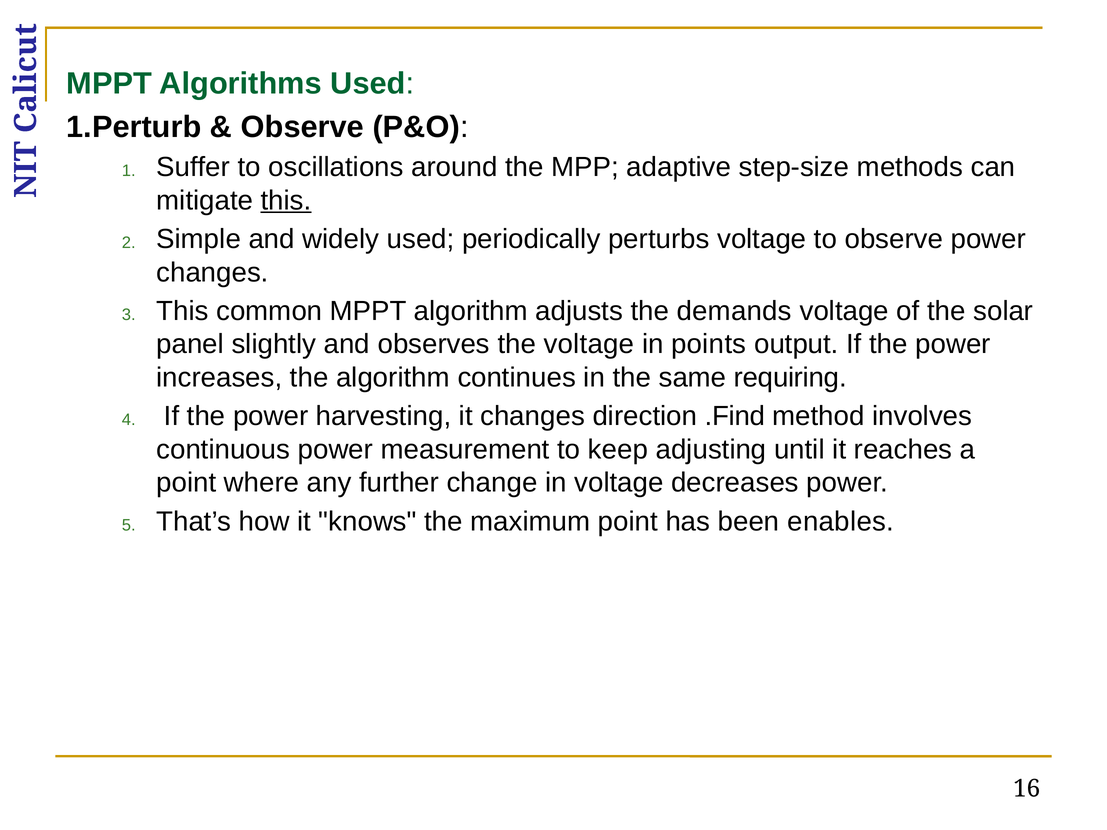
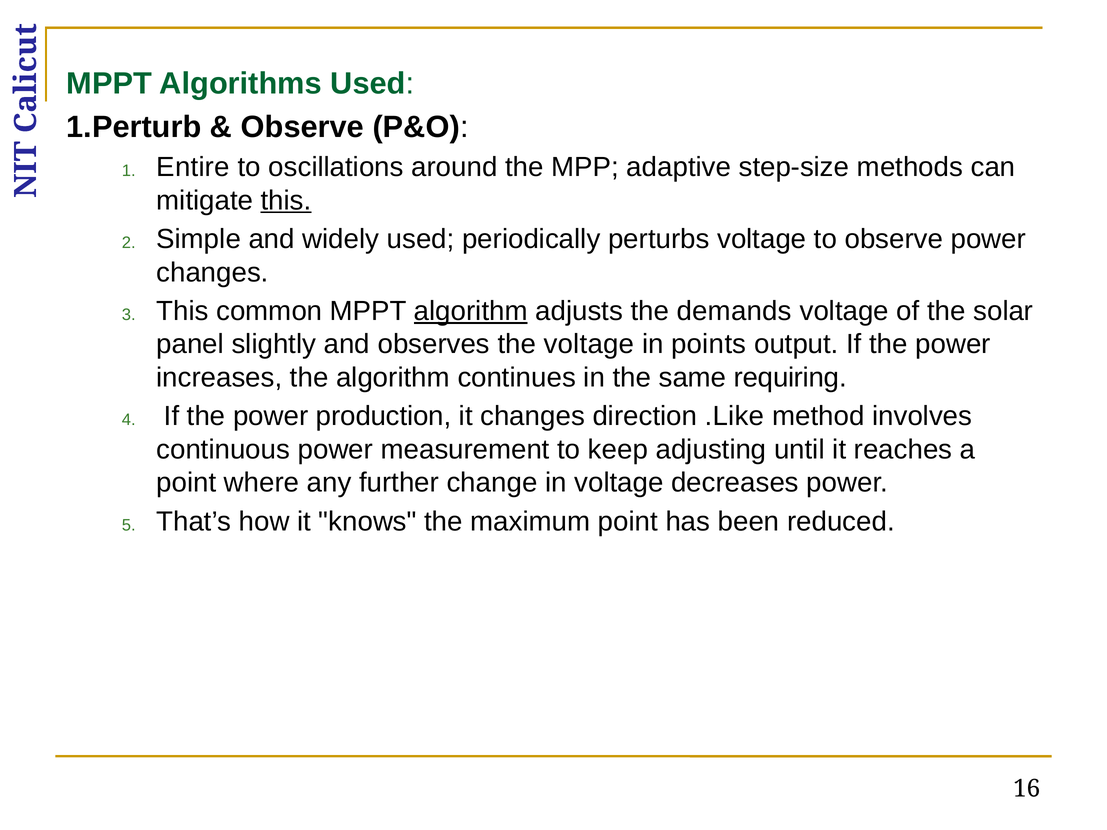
Suffer: Suffer -> Entire
algorithm at (471, 311) underline: none -> present
harvesting: harvesting -> production
.Find: .Find -> .Like
enables: enables -> reduced
